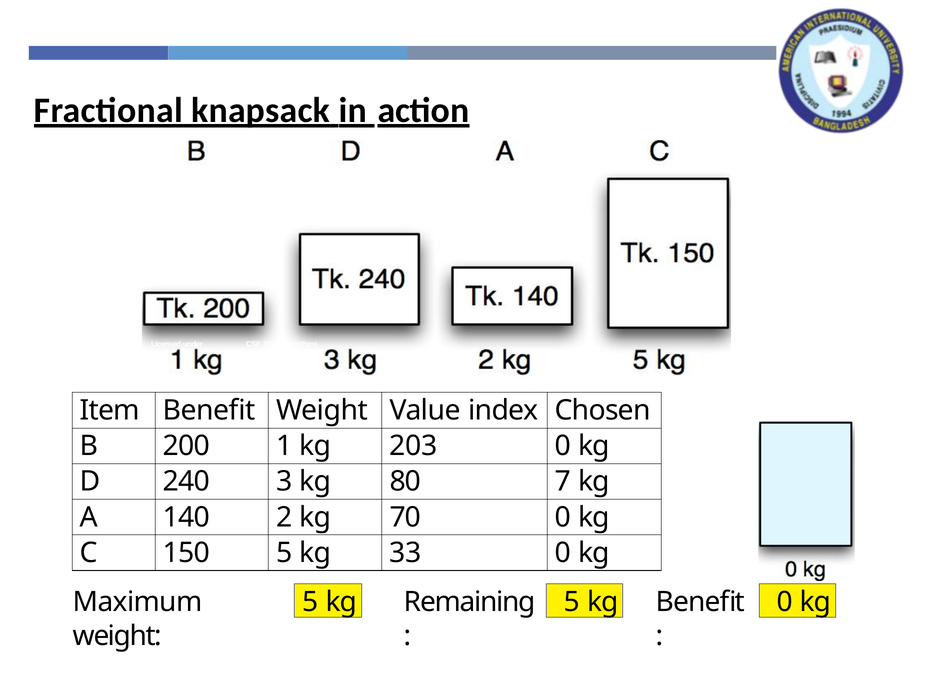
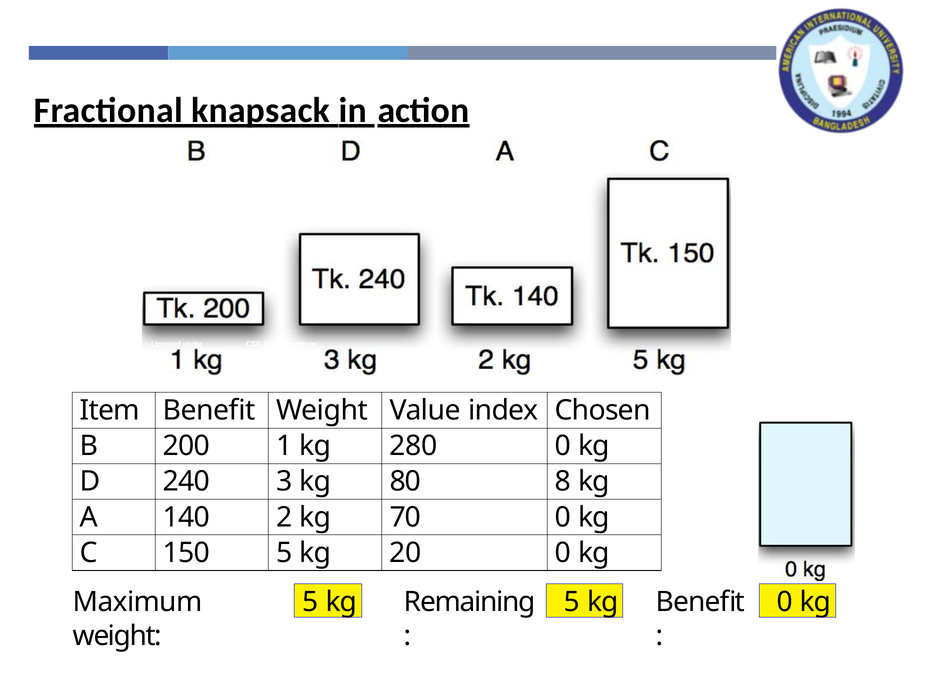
203: 203 -> 280
7: 7 -> 8
33: 33 -> 20
